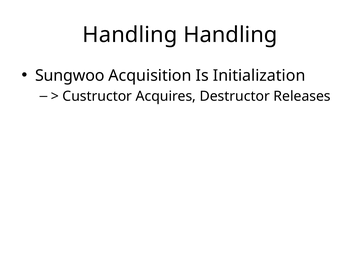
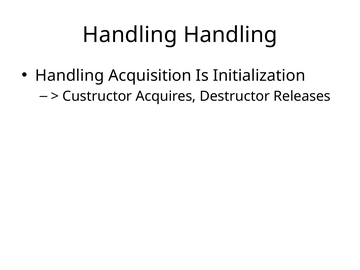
Sungwoo at (70, 76): Sungwoo -> Handling
